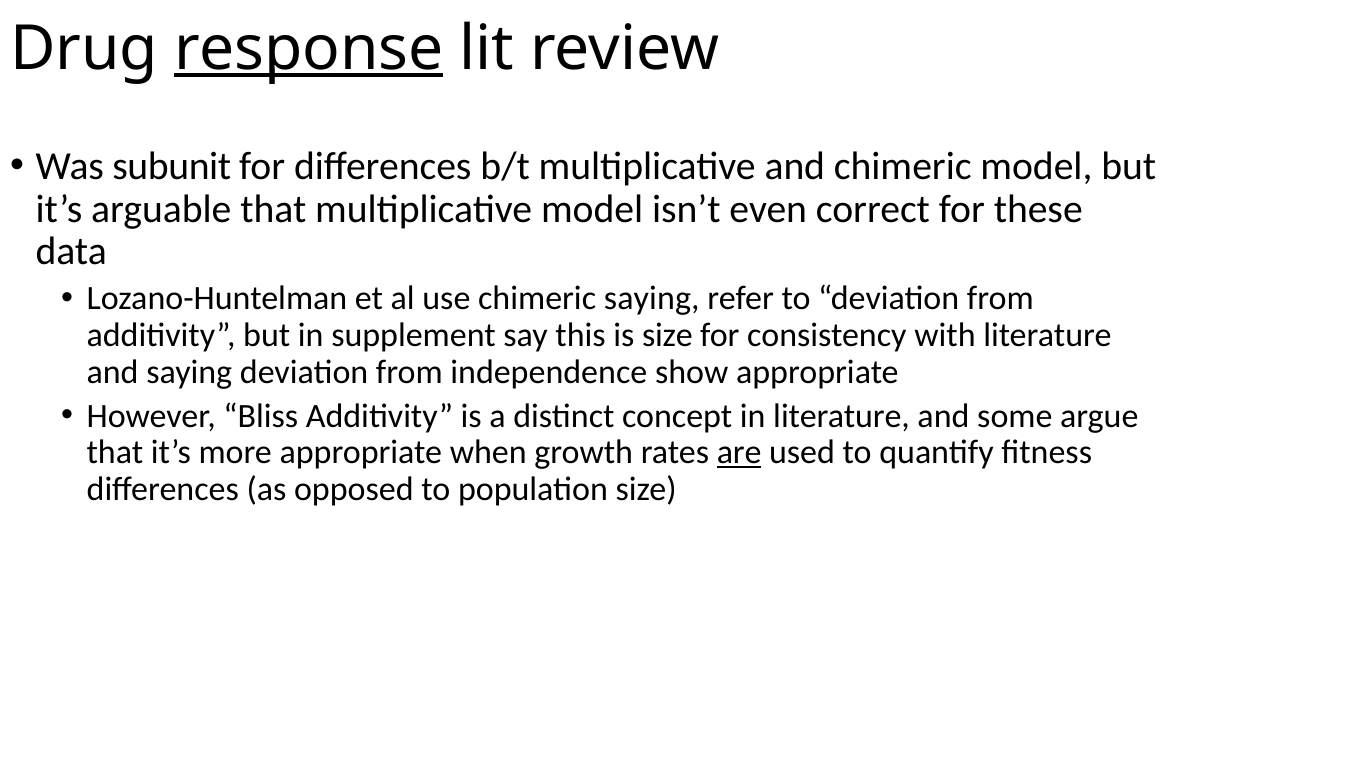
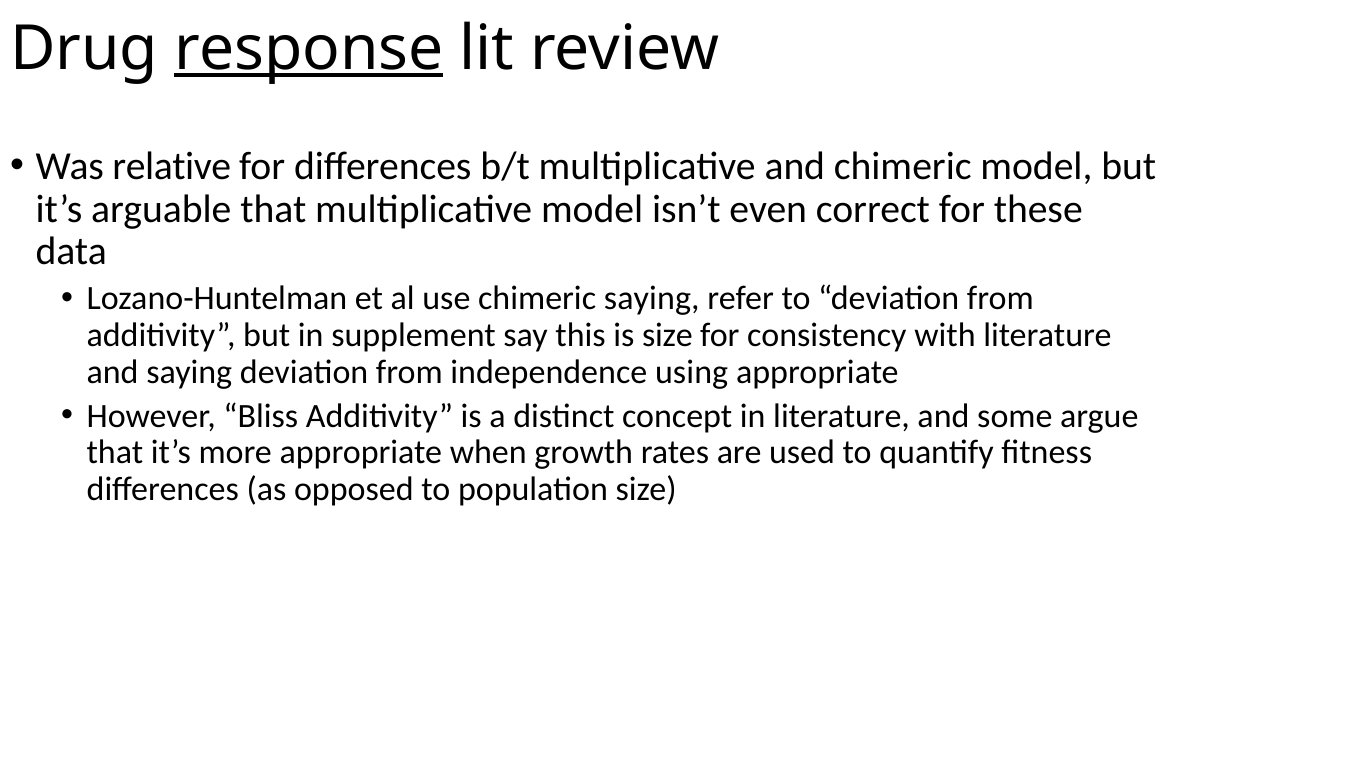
subunit: subunit -> relative
show: show -> using
are underline: present -> none
